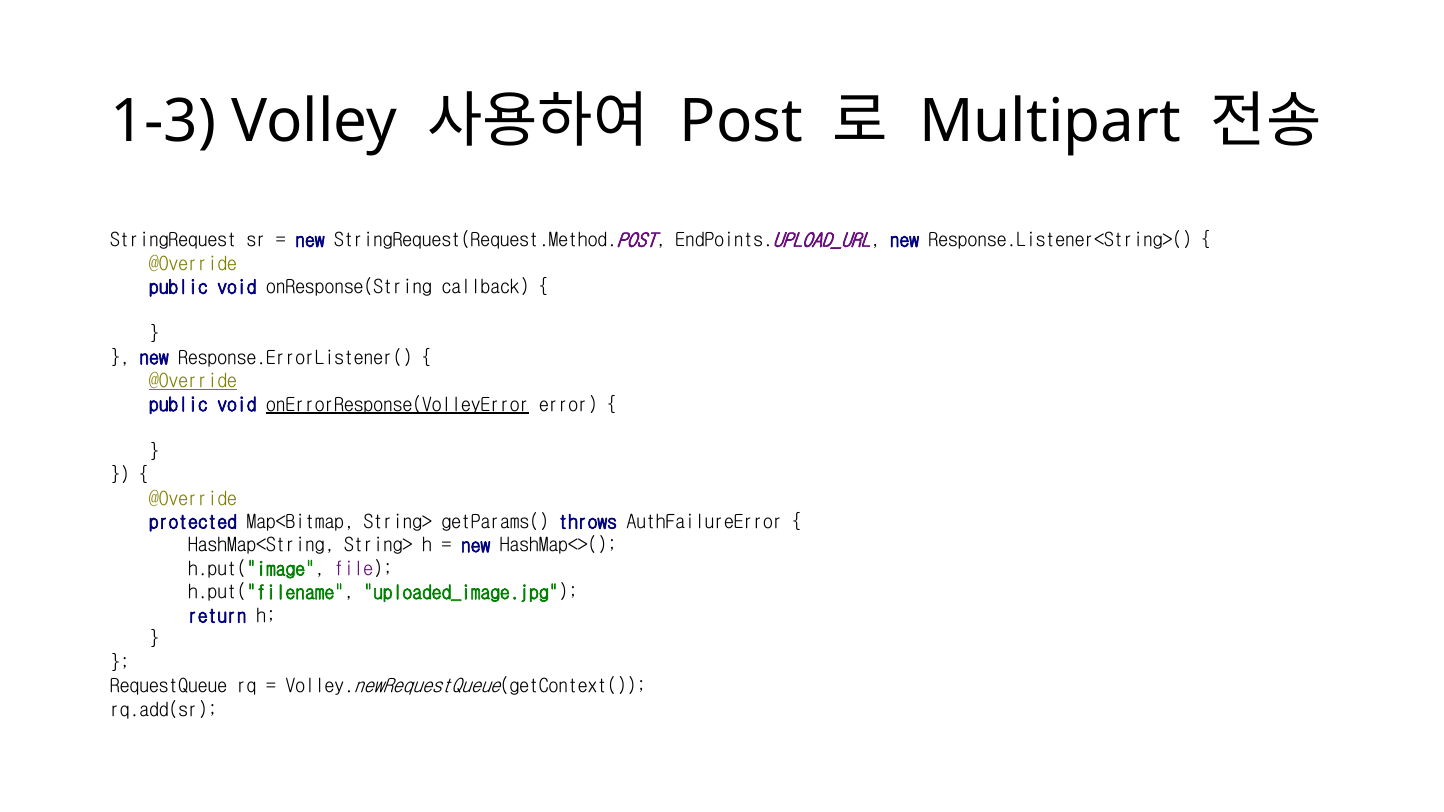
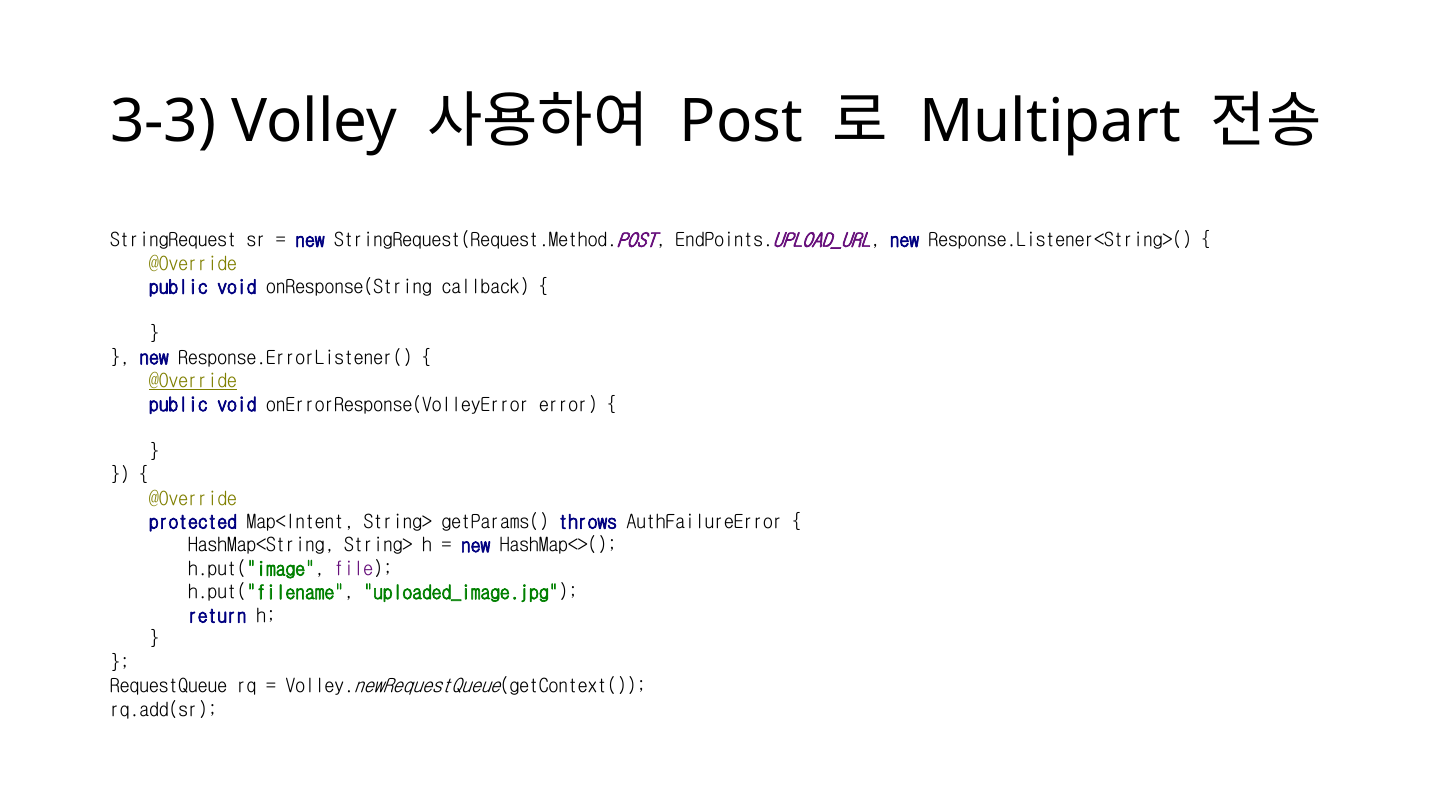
1-3: 1-3 -> 3-3
onErrorResponse(VolleyError underline: present -> none
Map<Bitmap: Map<Bitmap -> Map<Intent
